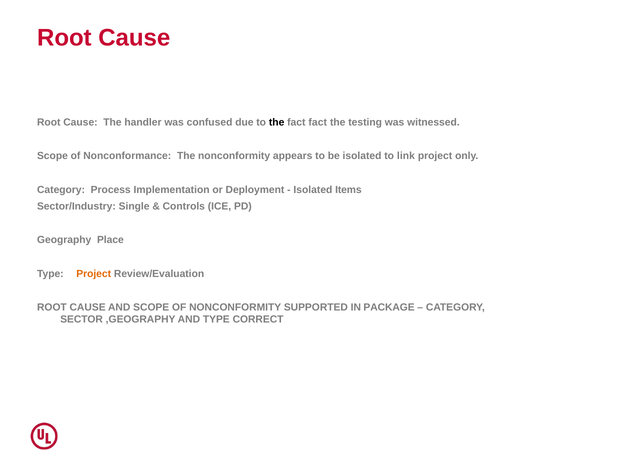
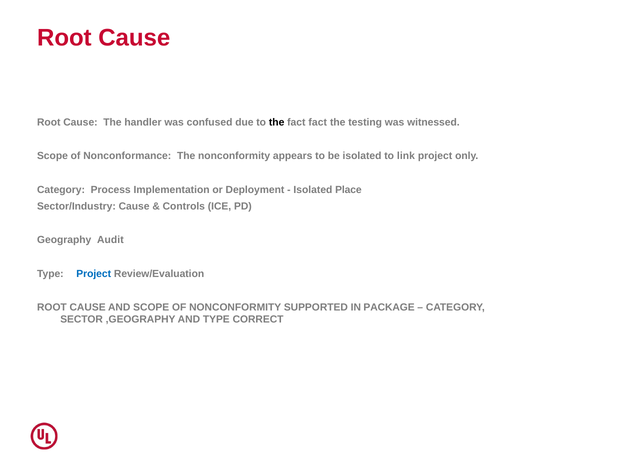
Items: Items -> Place
Sector/Industry Single: Single -> Cause
Place: Place -> Audit
Project at (94, 274) colour: orange -> blue
